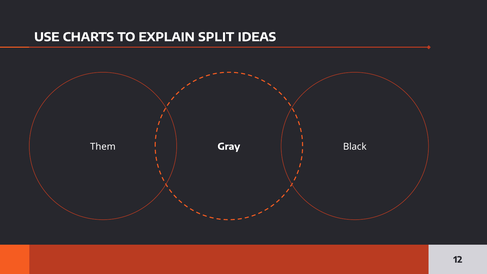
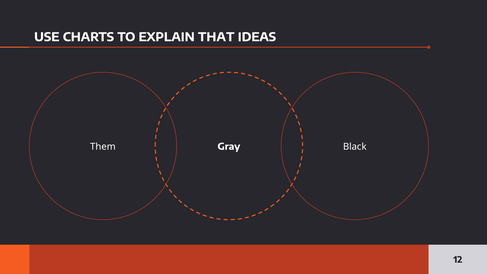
SPLIT: SPLIT -> THAT
